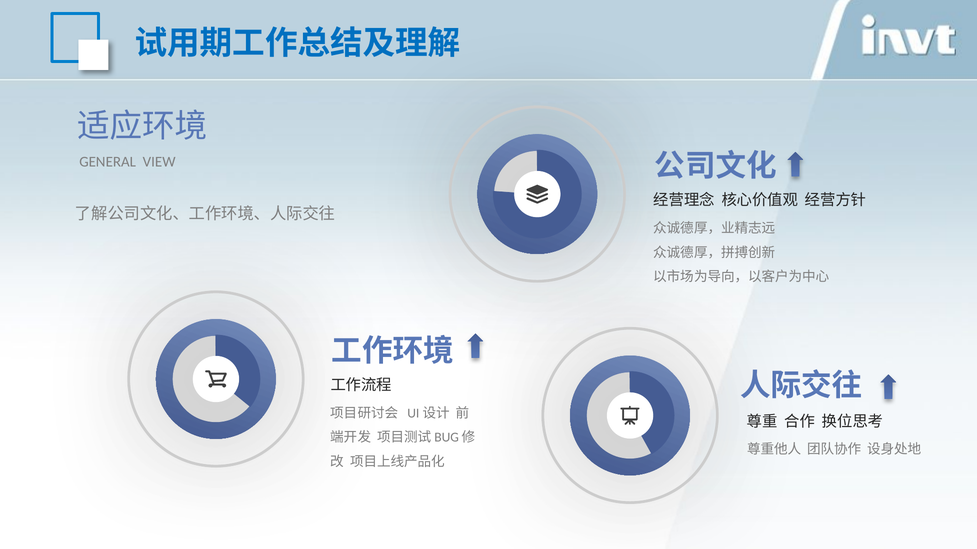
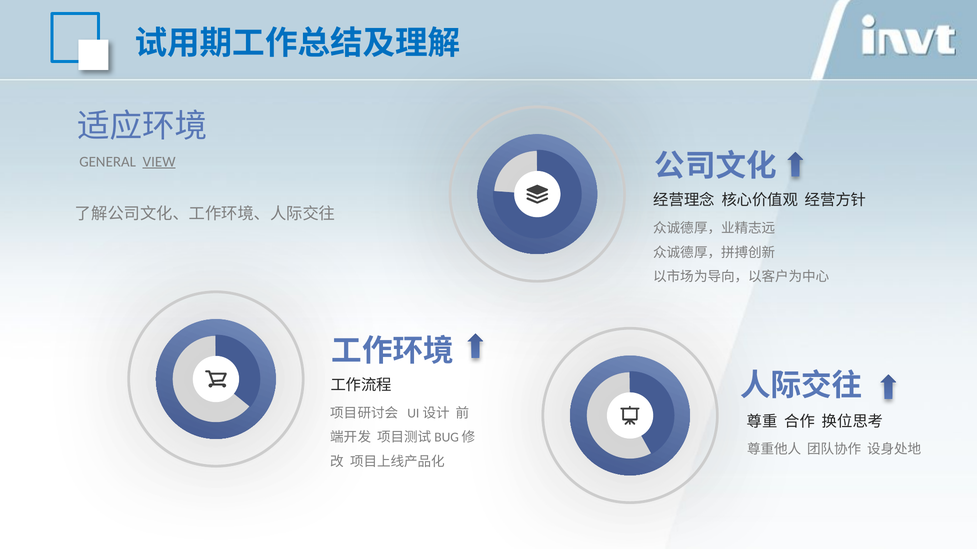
VIEW underline: none -> present
